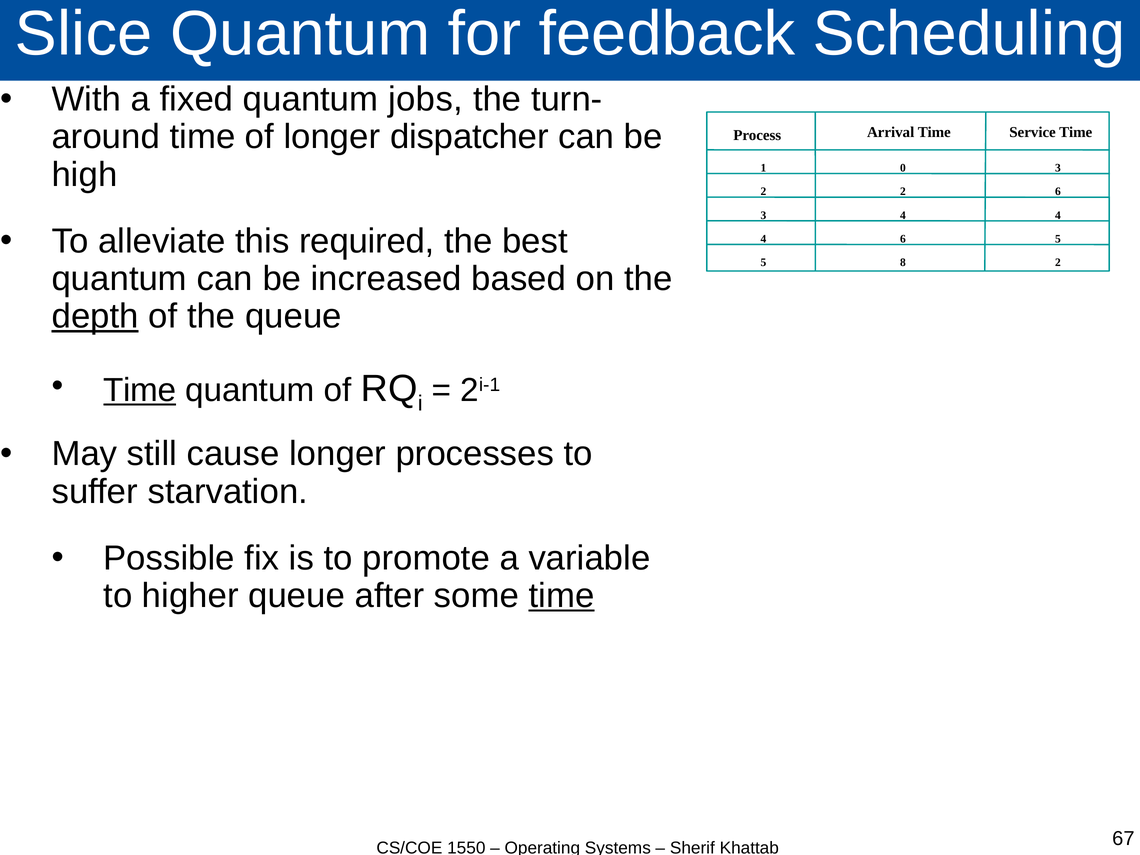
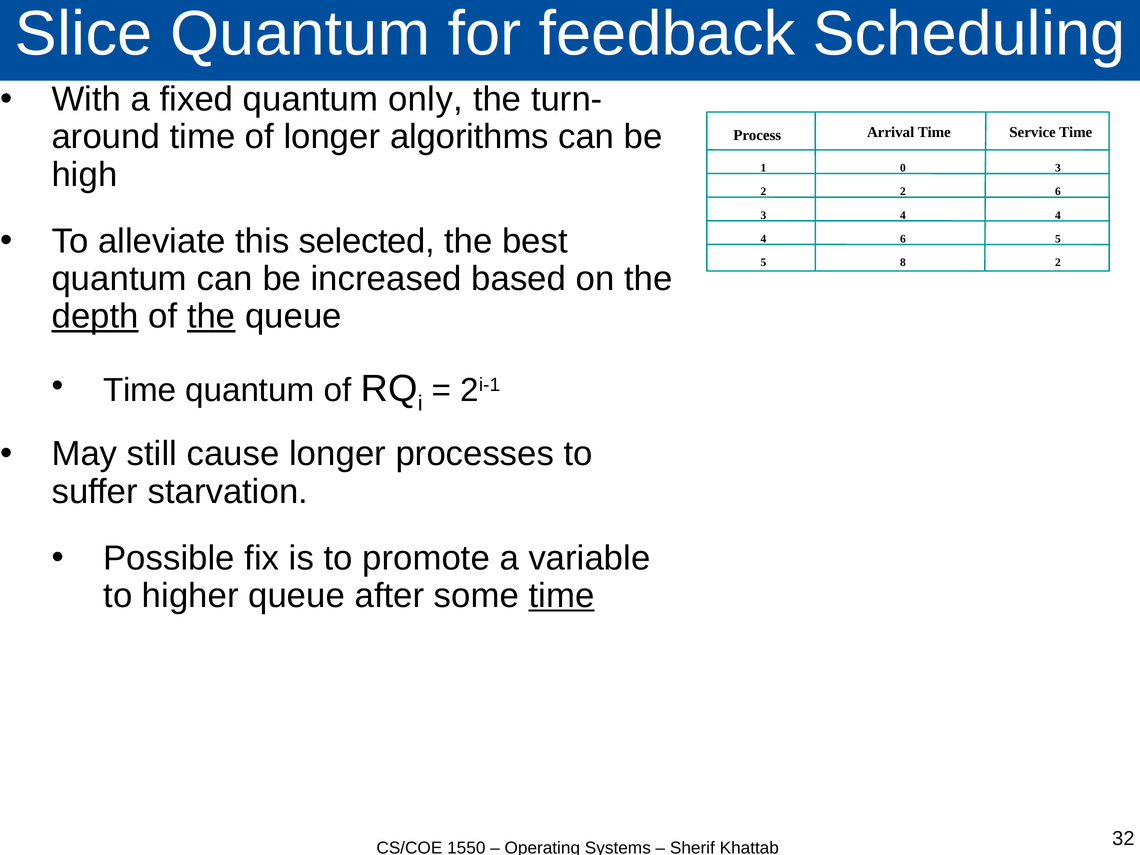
jobs: jobs -> only
dispatcher: dispatcher -> algorithms
required: required -> selected
the at (211, 316) underline: none -> present
Time at (140, 390) underline: present -> none
67: 67 -> 32
